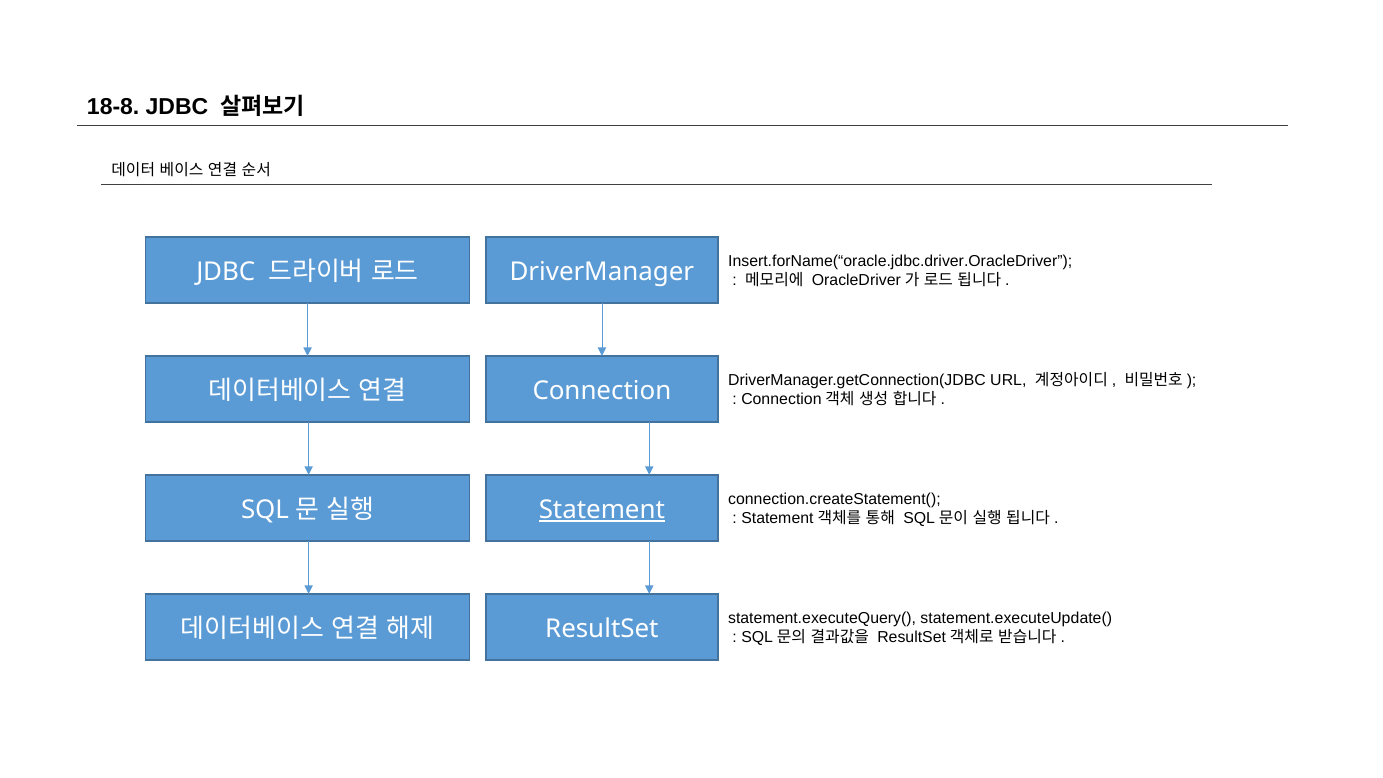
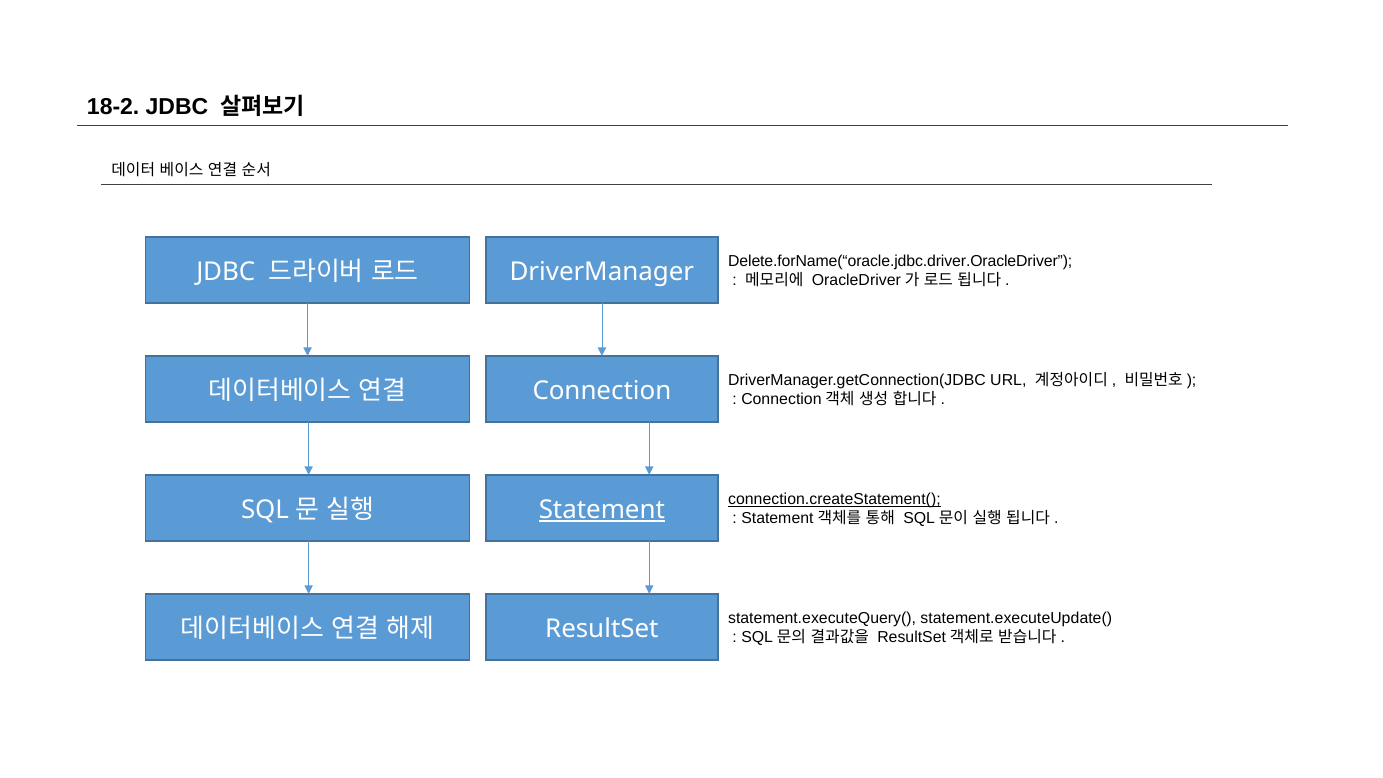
18-8: 18-8 -> 18-2
Insert.forName(“oracle.jdbc.driver.OracleDriver: Insert.forName(“oracle.jdbc.driver.OracleDriver -> Delete.forName(“oracle.jdbc.driver.OracleDriver
connection.createStatement( underline: none -> present
